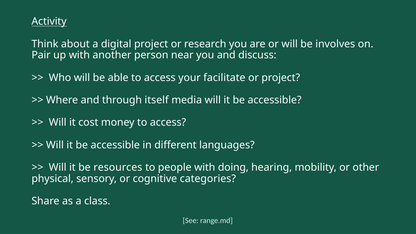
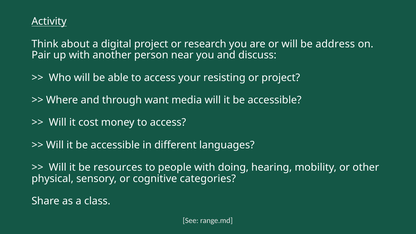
involves: involves -> address
facilitate: facilitate -> resisting
itself: itself -> want
